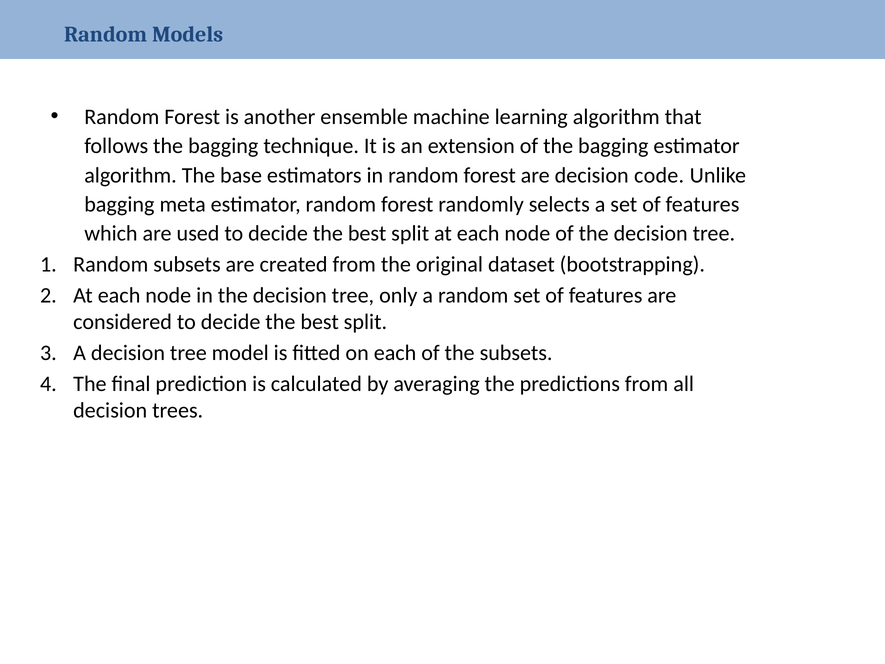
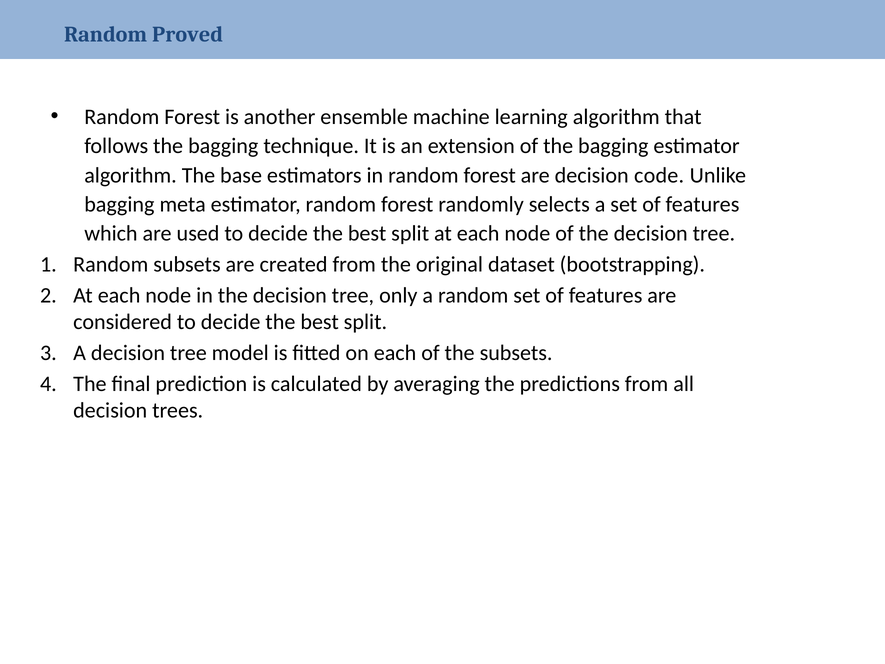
Models: Models -> Proved
